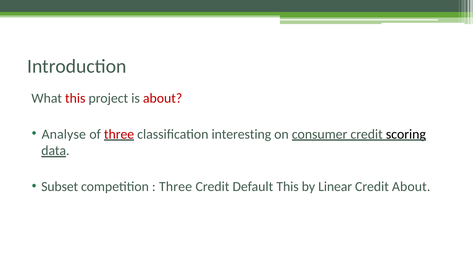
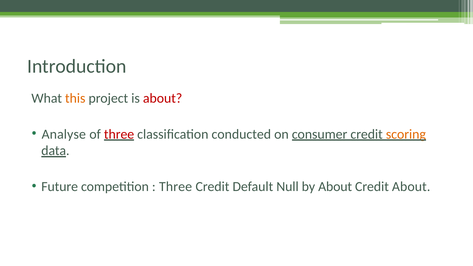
this at (75, 98) colour: red -> orange
interesting: interesting -> conducted
scoring colour: black -> orange
Subset: Subset -> Future
Default This: This -> Null
by Linear: Linear -> About
